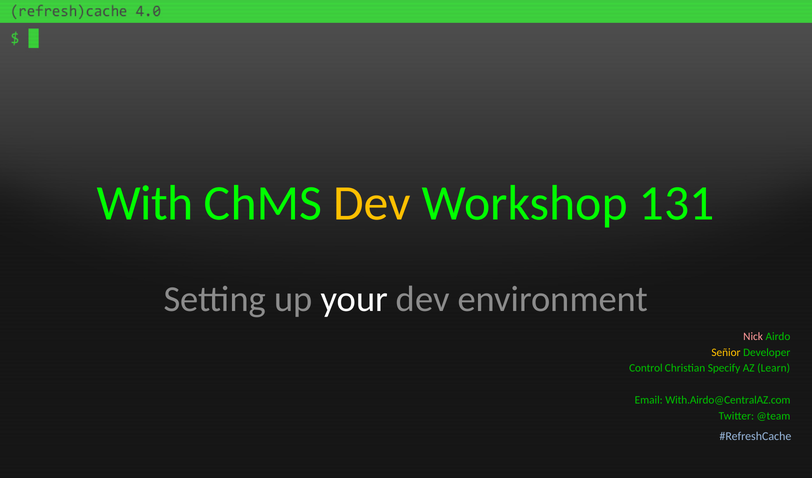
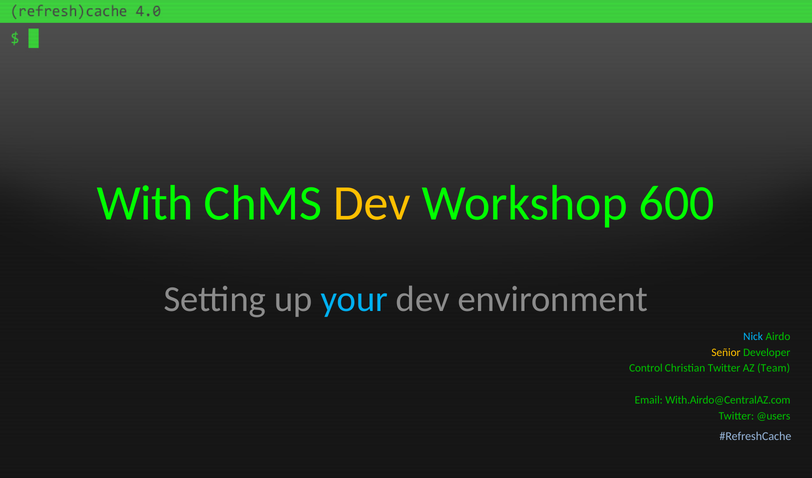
131: 131 -> 600
your colour: white -> light blue
Nick colour: pink -> light blue
Christian Specify: Specify -> Twitter
Learn: Learn -> Team
@team: @team -> @users
